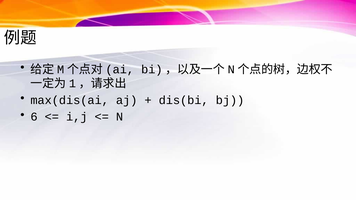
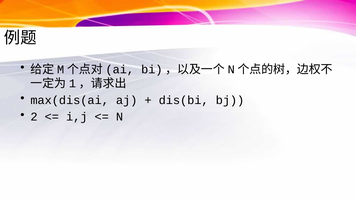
6: 6 -> 2
